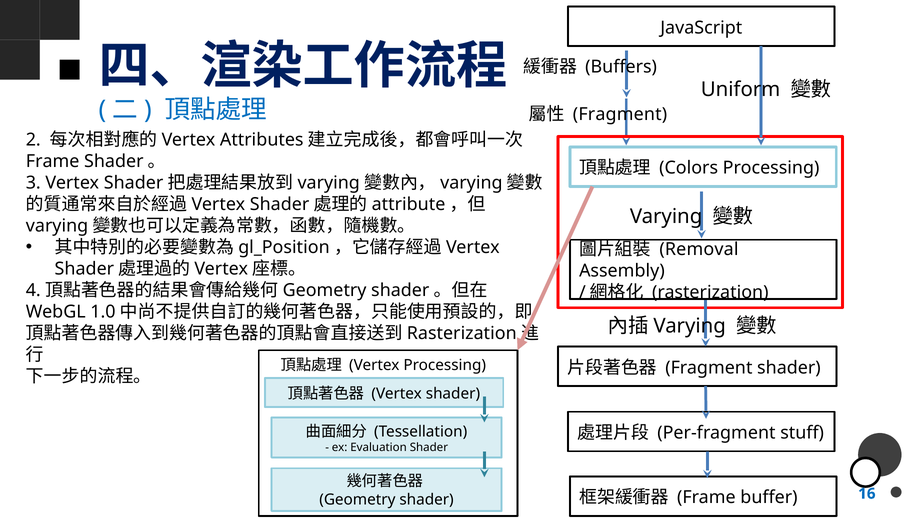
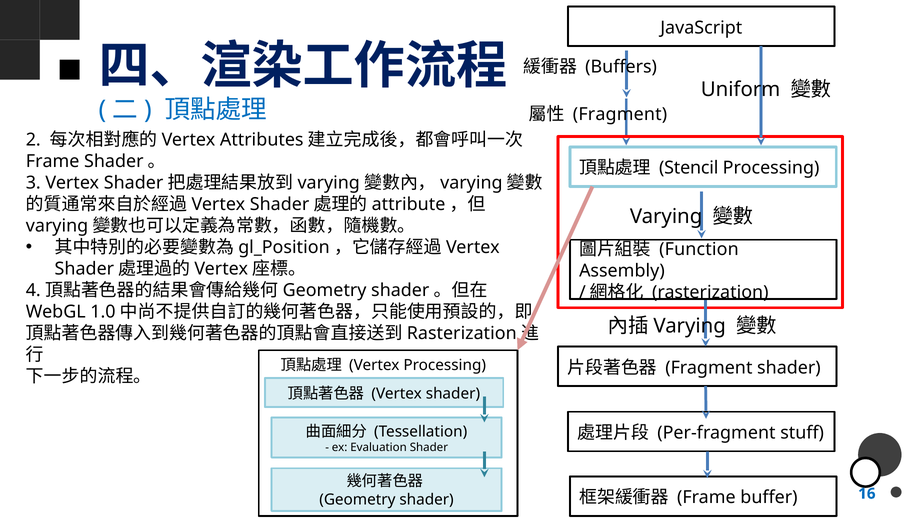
Colors: Colors -> Stencil
Removal: Removal -> Function
